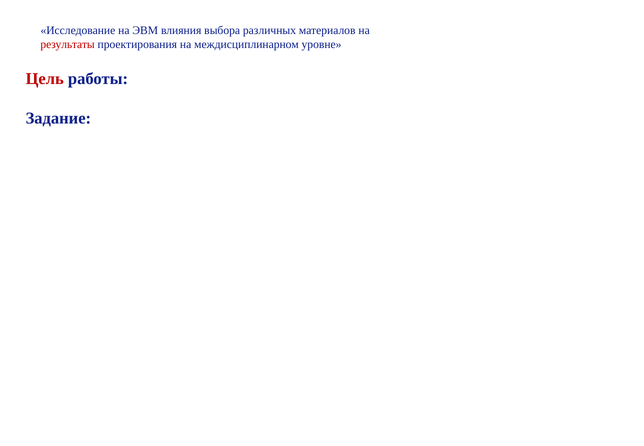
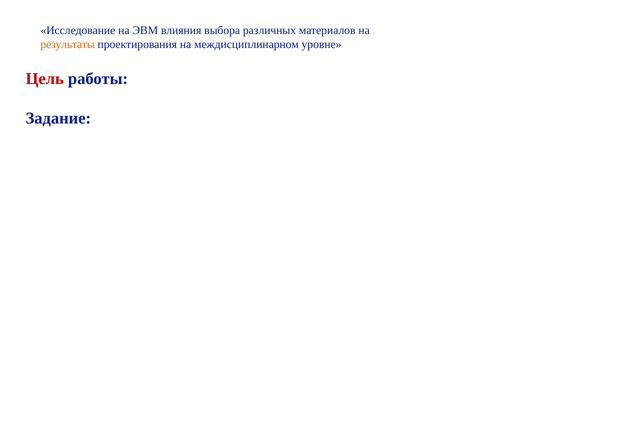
результаты colour: red -> orange
